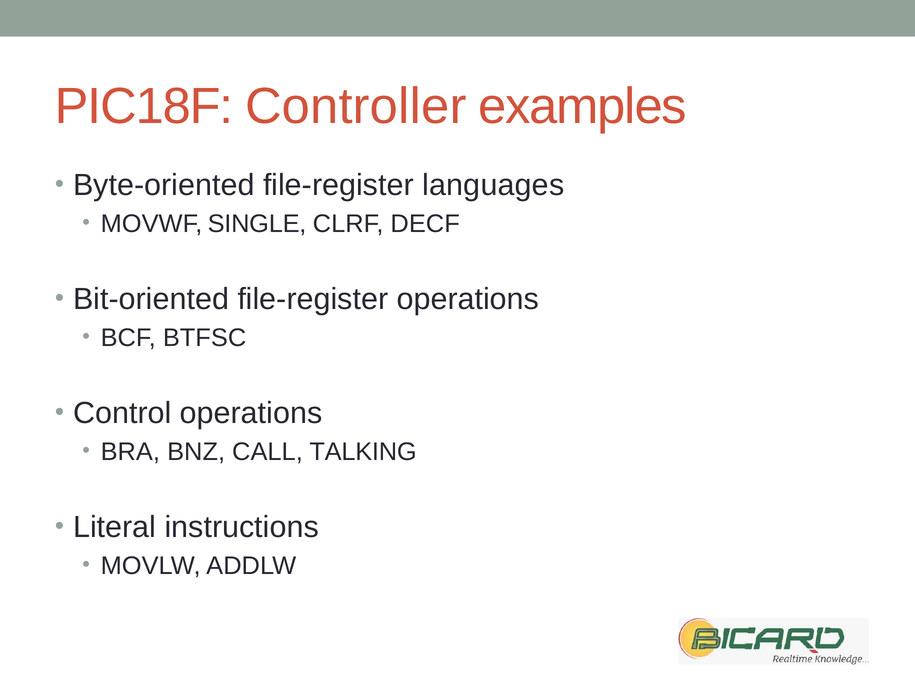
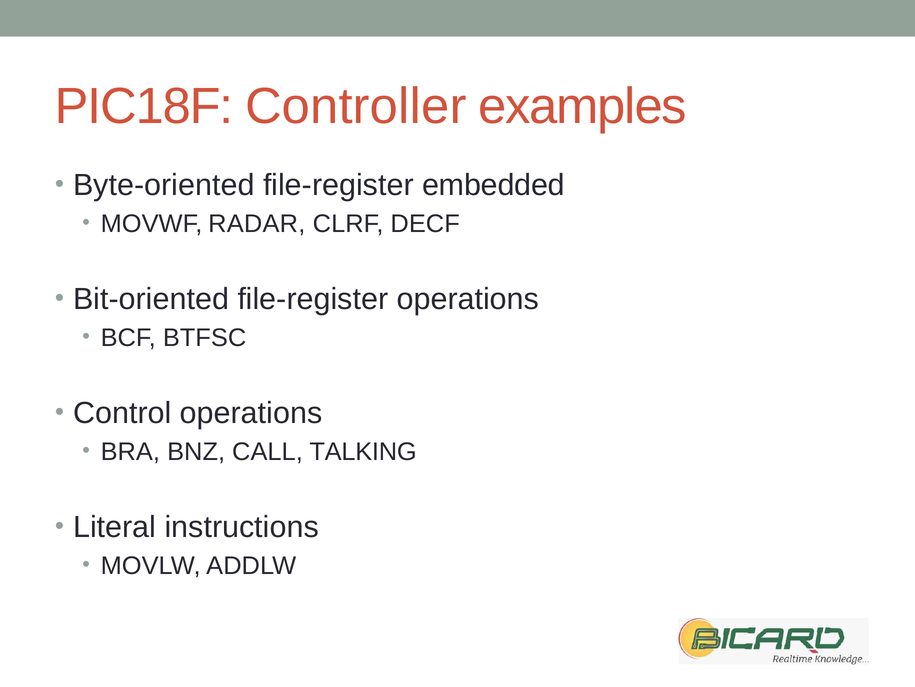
languages: languages -> embedded
SINGLE: SINGLE -> RADAR
